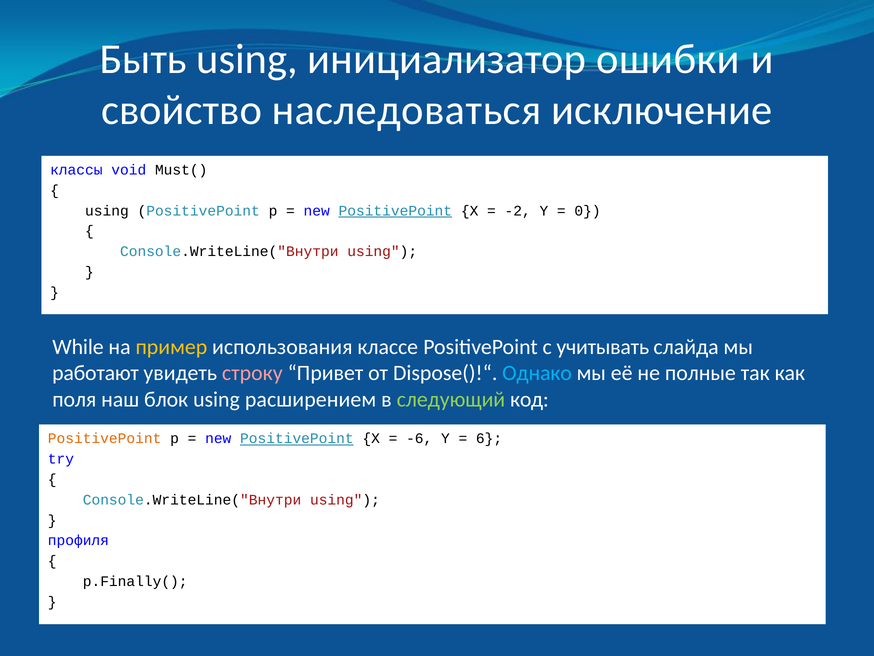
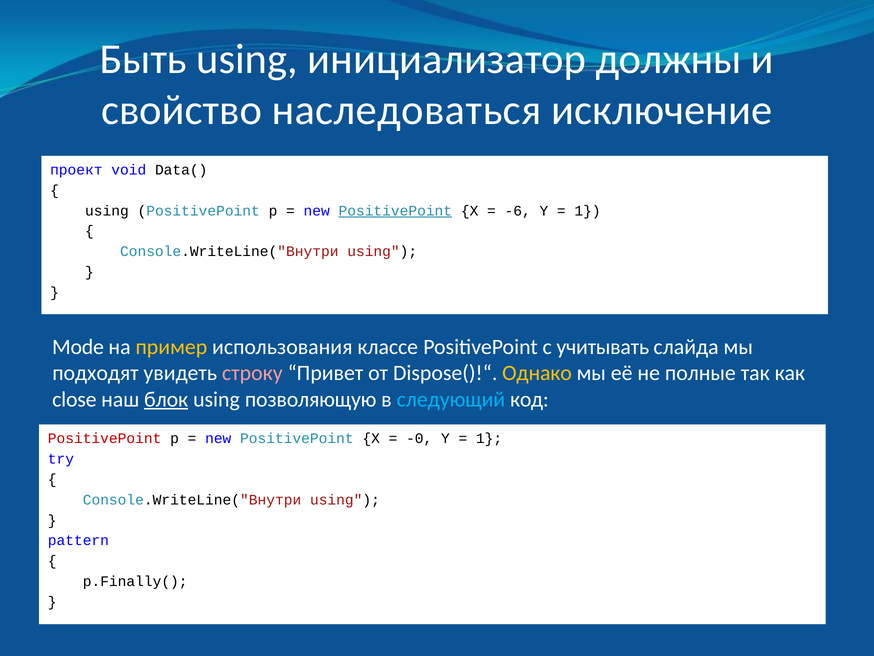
ошибки: ошибки -> должны
классы: классы -> проект
Must(: Must( -> Data(
-2: -2 -> -6
0 at (588, 211): 0 -> 1
While: While -> Mode
работают: работают -> подходят
Однако colour: light blue -> yellow
поля: поля -> close
блок underline: none -> present
расширением: расширением -> позволяющую
следующий colour: light green -> light blue
PositivePoint at (105, 438) colour: orange -> red
PositivePoint at (297, 438) underline: present -> none
-6: -6 -> -0
6 at (489, 438): 6 -> 1
профиля: профиля -> pattern
